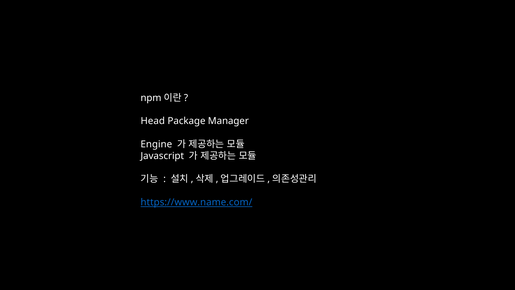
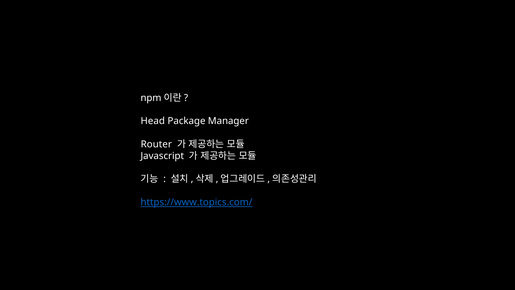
Engine: Engine -> Router
https://www.name.com/: https://www.name.com/ -> https://www.topics.com/
